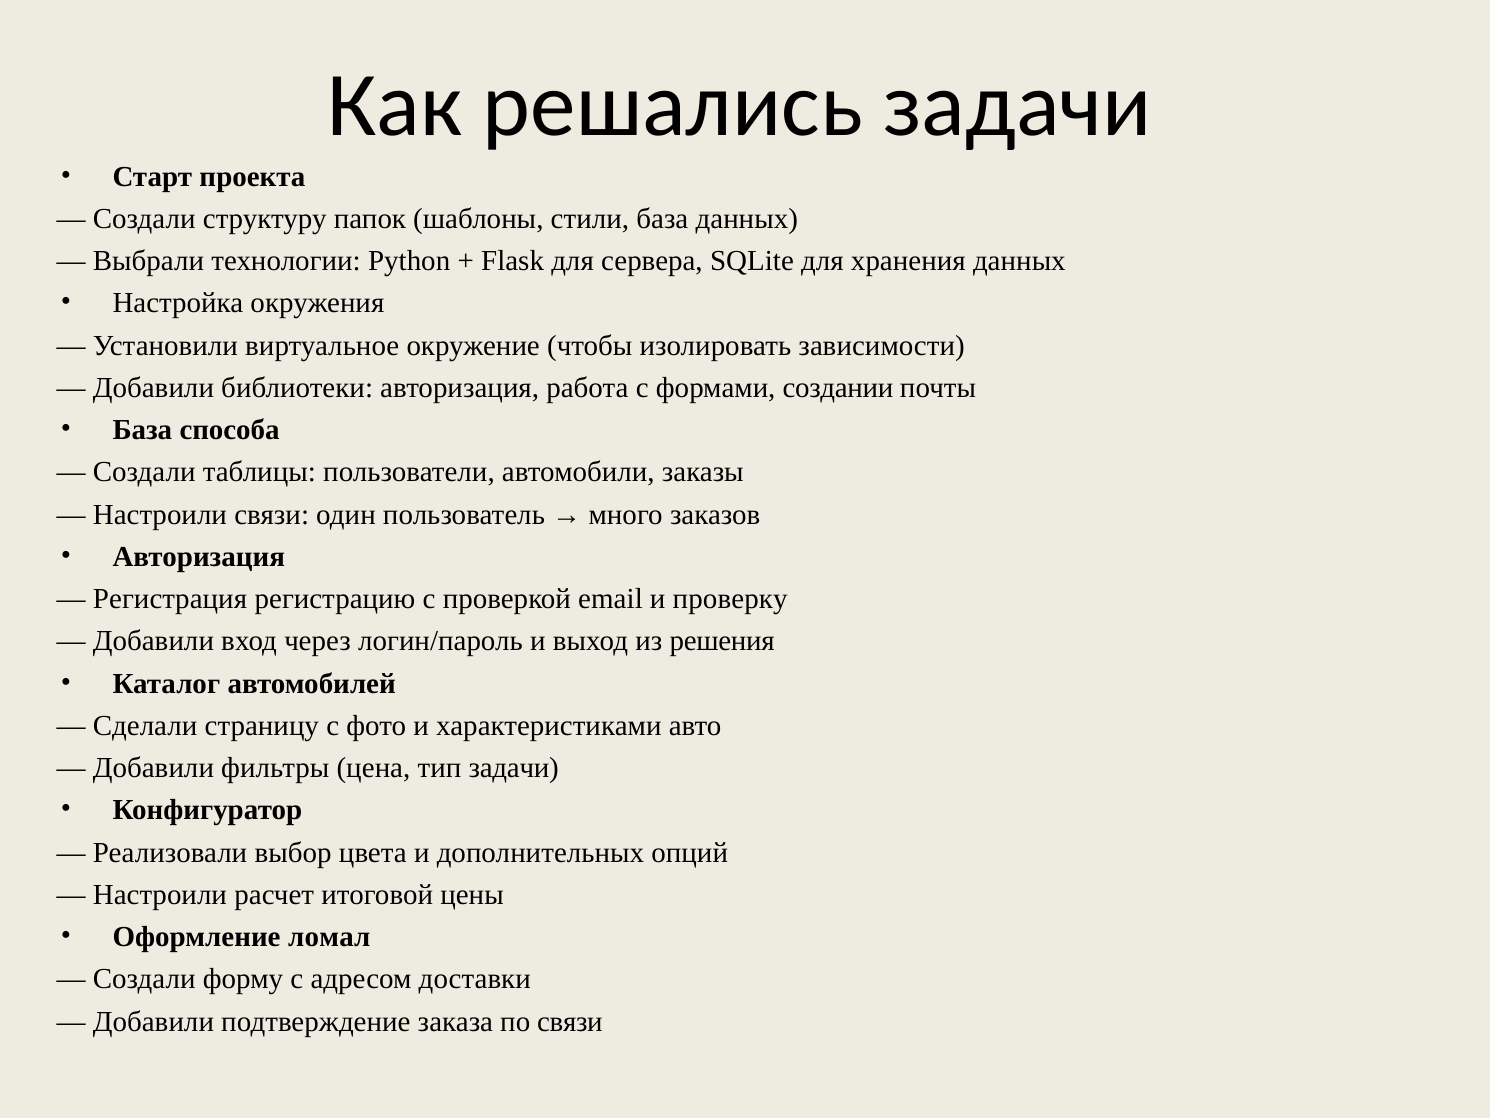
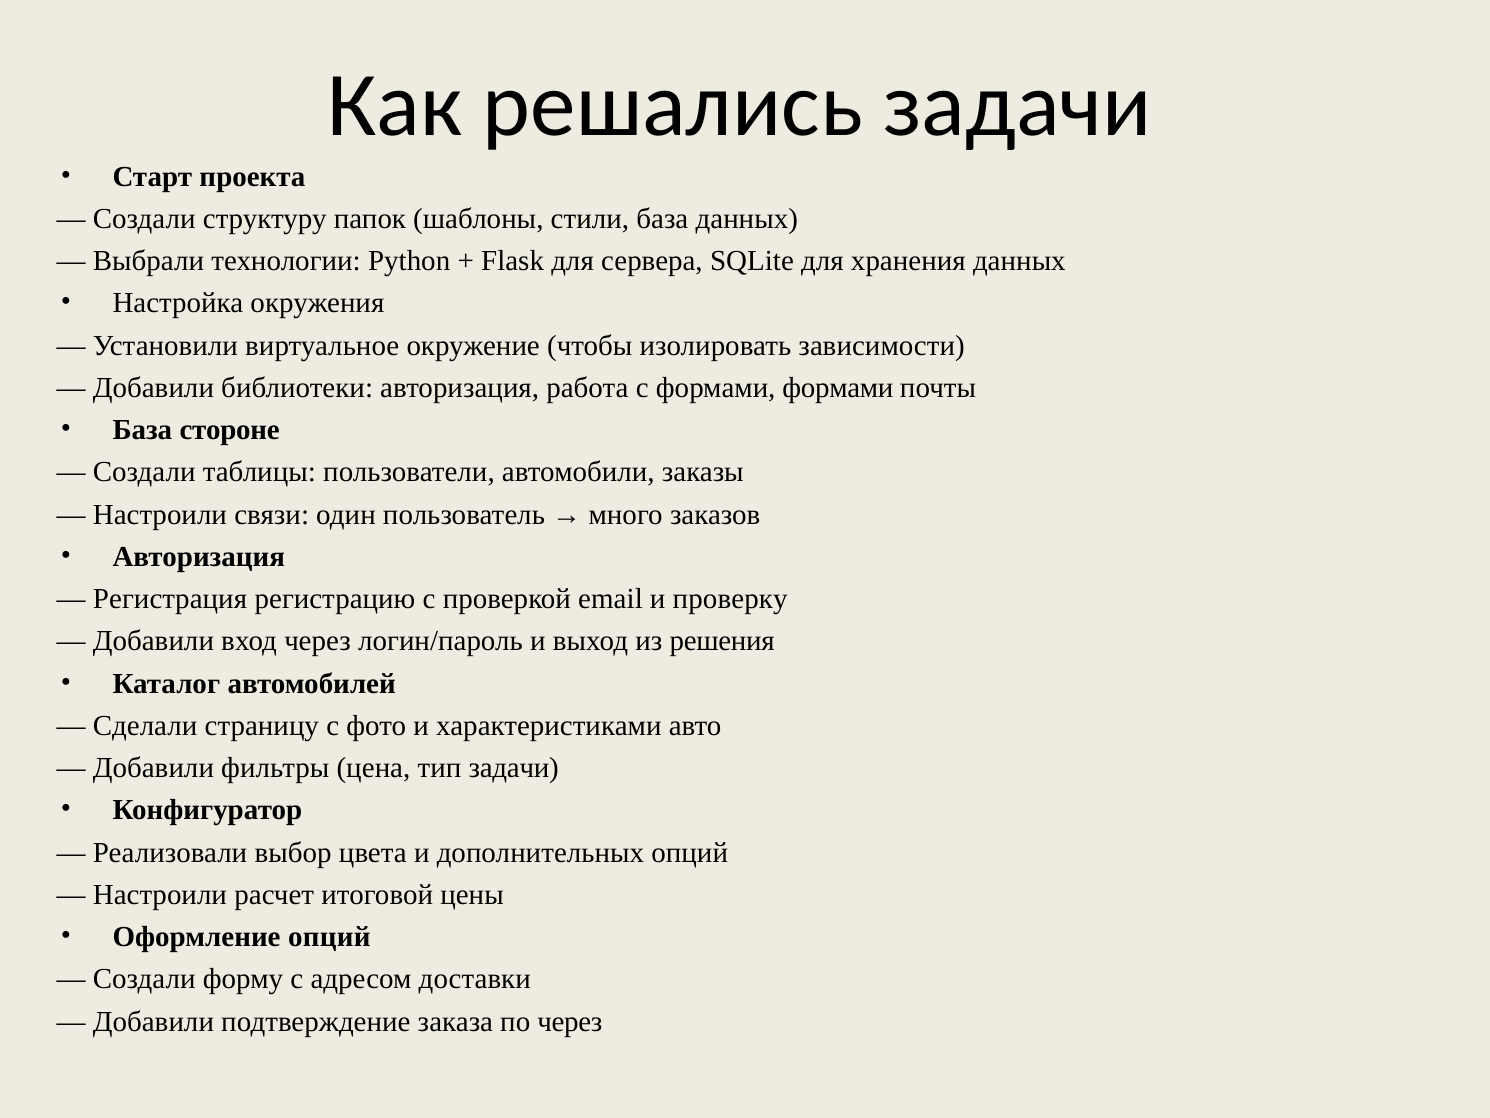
формами создании: создании -> формами
способа: способа -> стороне
Оформление ломал: ломал -> опций
по связи: связи -> через
